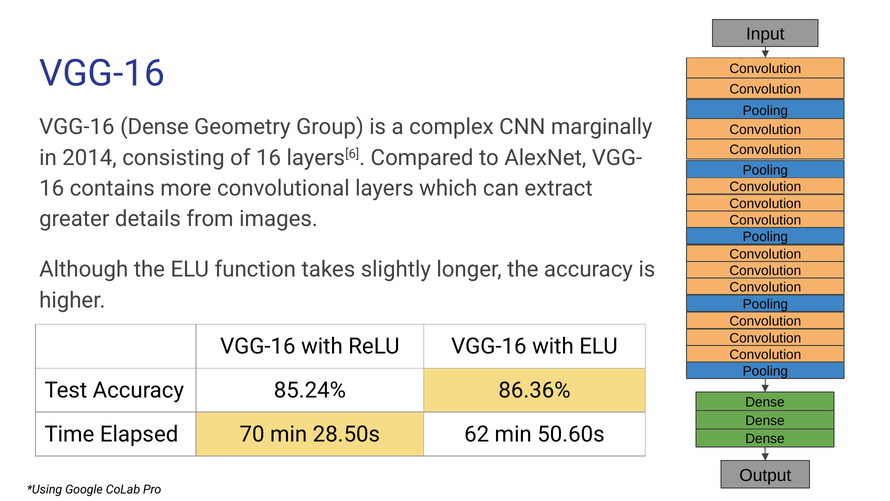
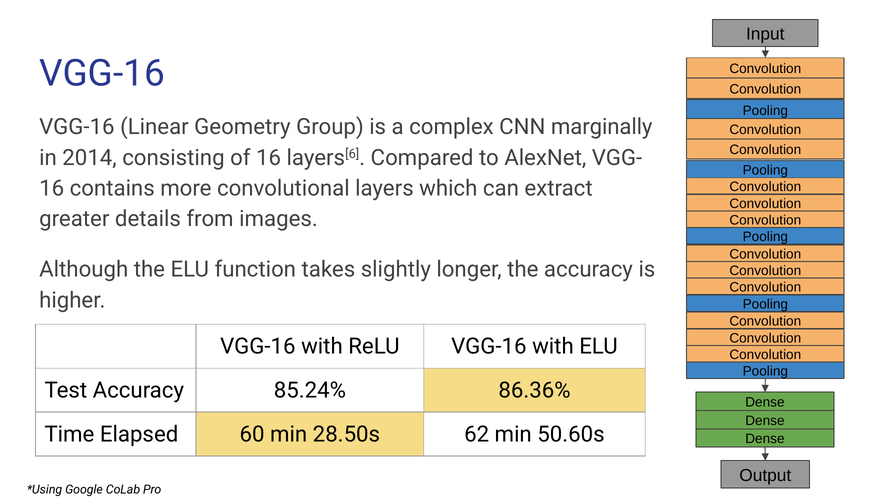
VGG-16 Dense: Dense -> Linear
70: 70 -> 60
